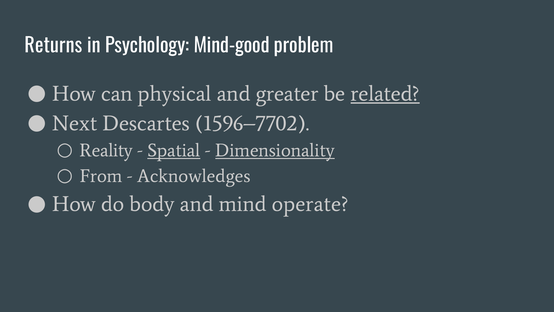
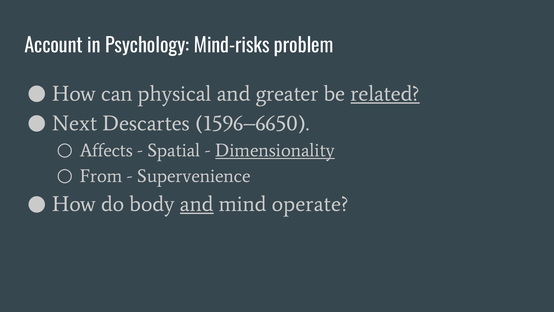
Returns: Returns -> Account
Mind-good: Mind-good -> Mind-risks
1596–7702: 1596–7702 -> 1596–6650
Reality: Reality -> Affects
Spatial underline: present -> none
Acknowledges: Acknowledges -> Supervenience
and at (197, 204) underline: none -> present
